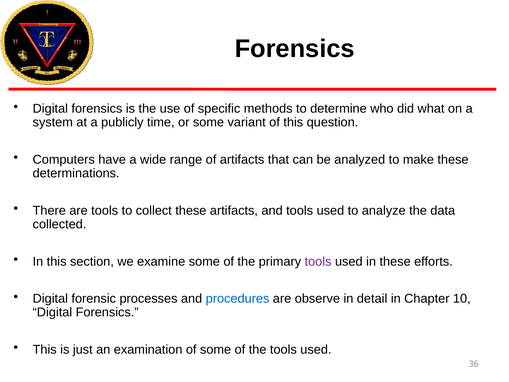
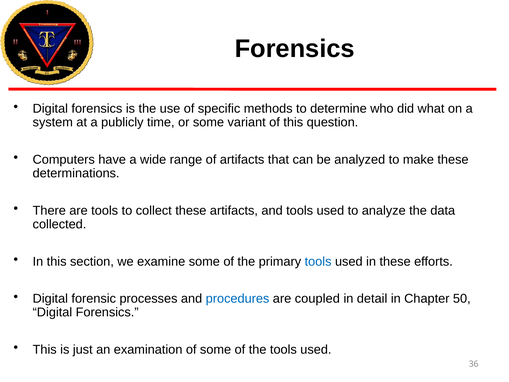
tools at (318, 261) colour: purple -> blue
observe: observe -> coupled
10: 10 -> 50
